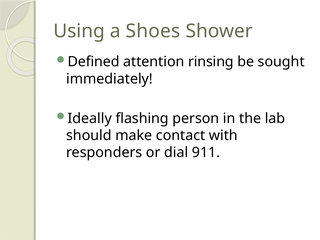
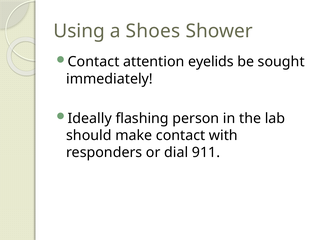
Defined at (94, 62): Defined -> Contact
rinsing: rinsing -> eyelids
